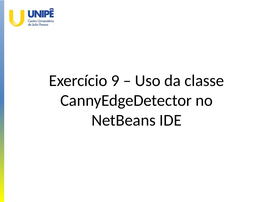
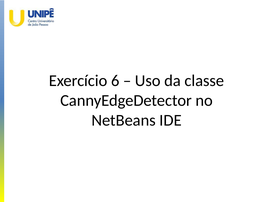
9: 9 -> 6
